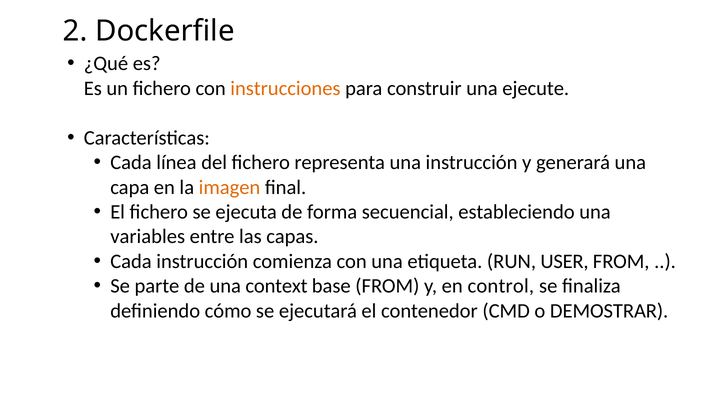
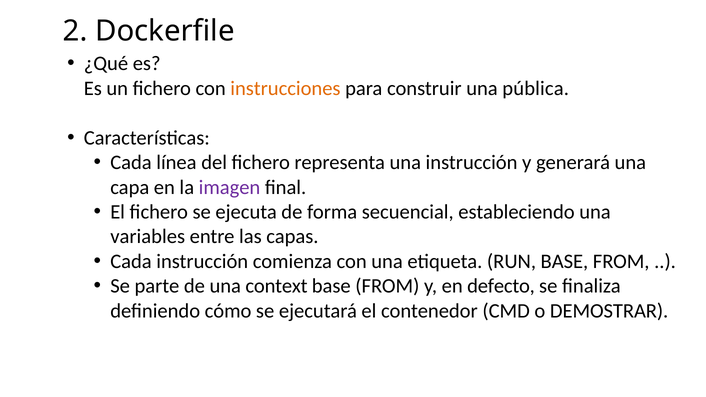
ejecute: ejecute -> pública
imagen colour: orange -> purple
RUN USER: USER -> BASE
control: control -> defecto
